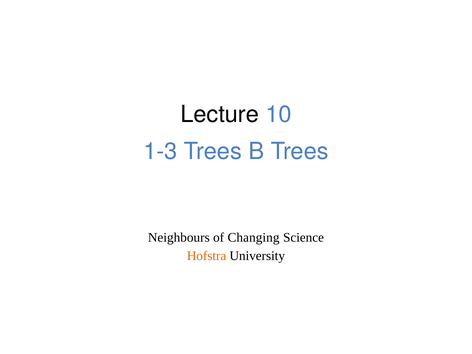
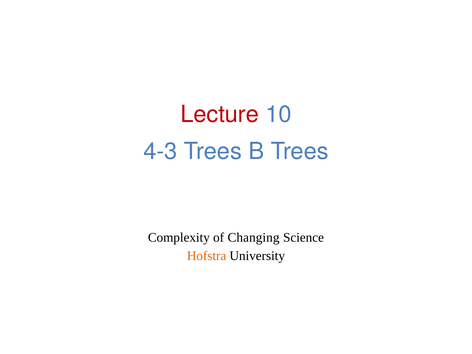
Lecture colour: black -> red
1-3: 1-3 -> 4-3
Neighbours: Neighbours -> Complexity
